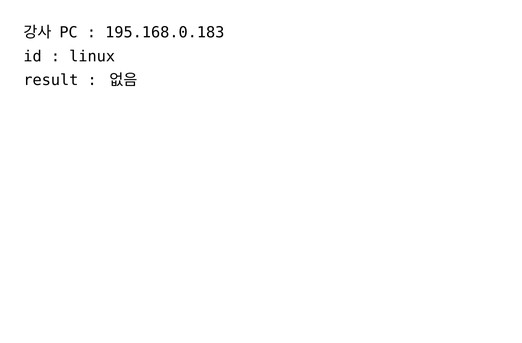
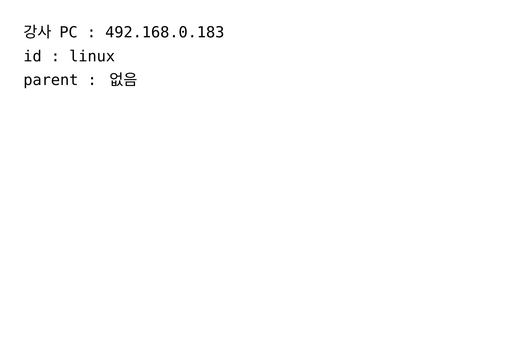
195.168.0.183: 195.168.0.183 -> 492.168.0.183
result: result -> parent
